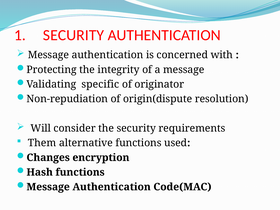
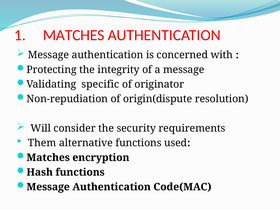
SECURITY at (74, 35): SECURITY -> MATCHES
Changes at (48, 158): Changes -> Matches
